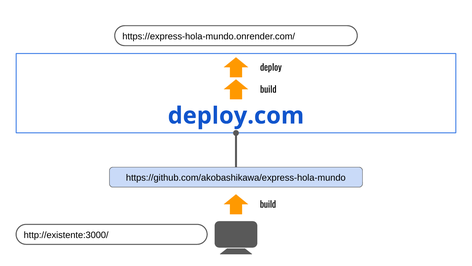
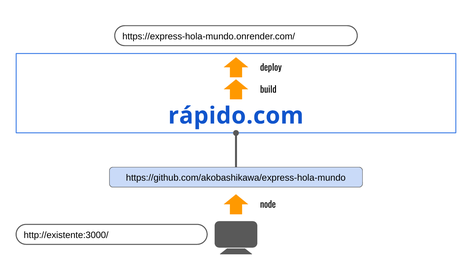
deploy.com: deploy.com -> rápido.com
build at (268, 204): build -> node
